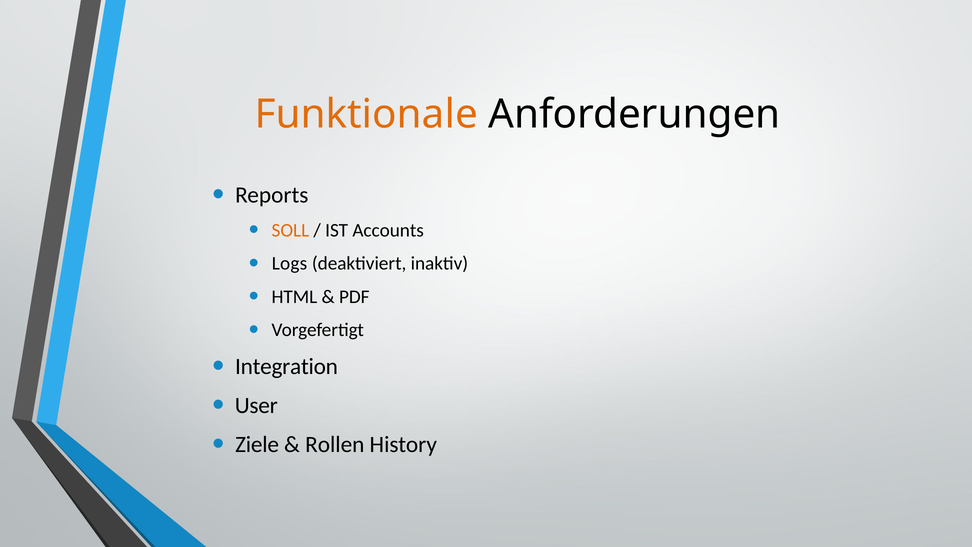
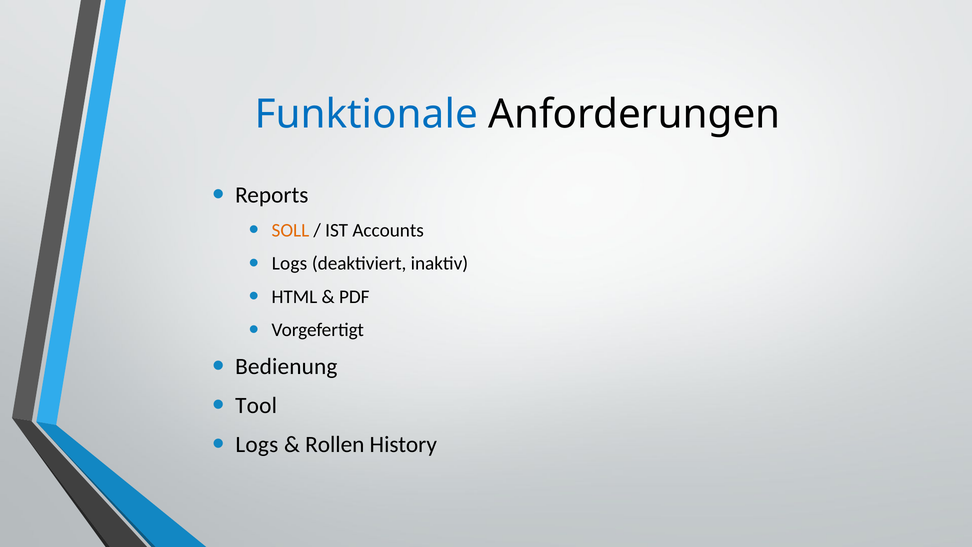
Funktionale colour: orange -> blue
Integration: Integration -> Bedienung
User: User -> Tool
Ziele at (257, 444): Ziele -> Logs
